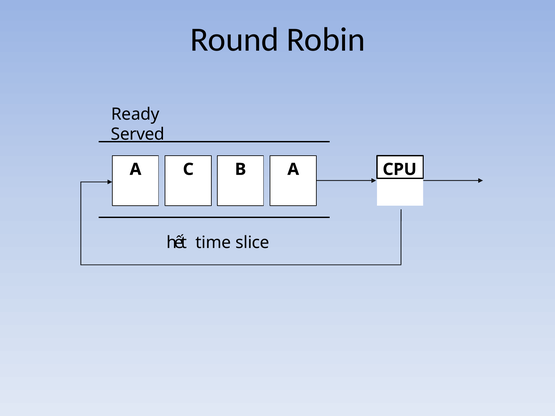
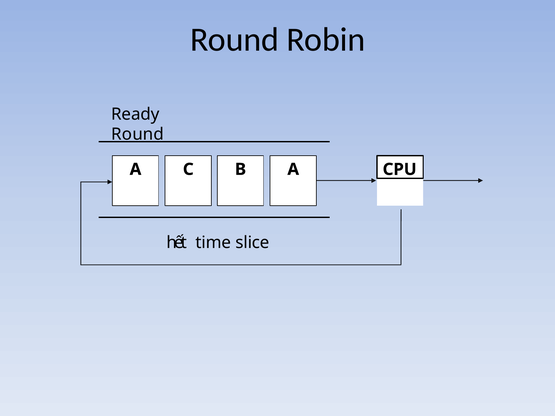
Served at (138, 134): Served -> Round
